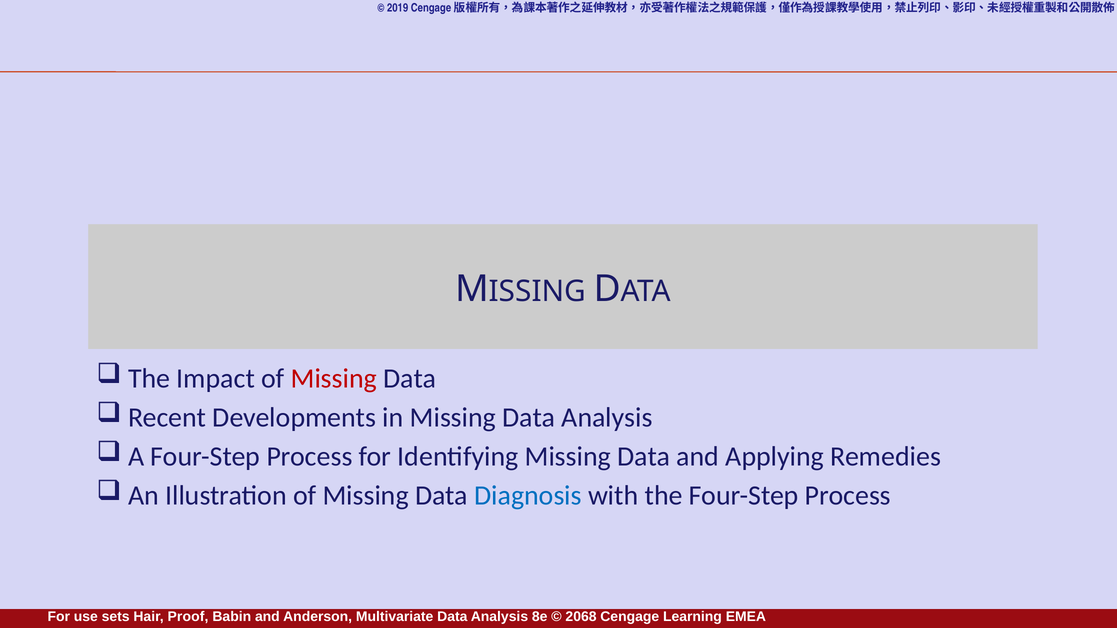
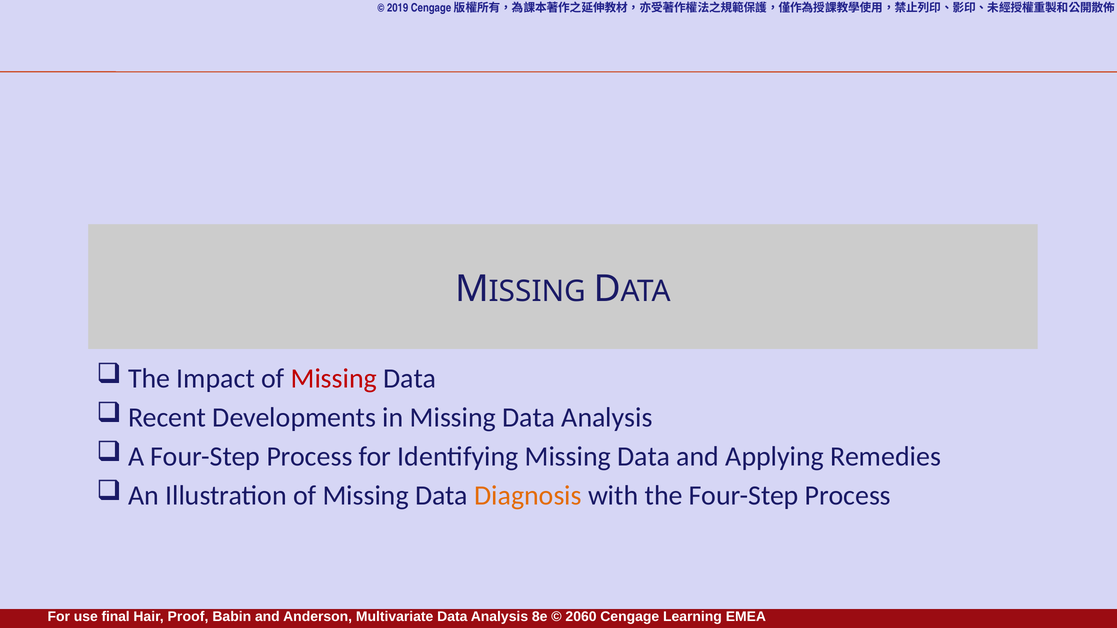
Diagnosis colour: blue -> orange
sets: sets -> final
2068: 2068 -> 2060
